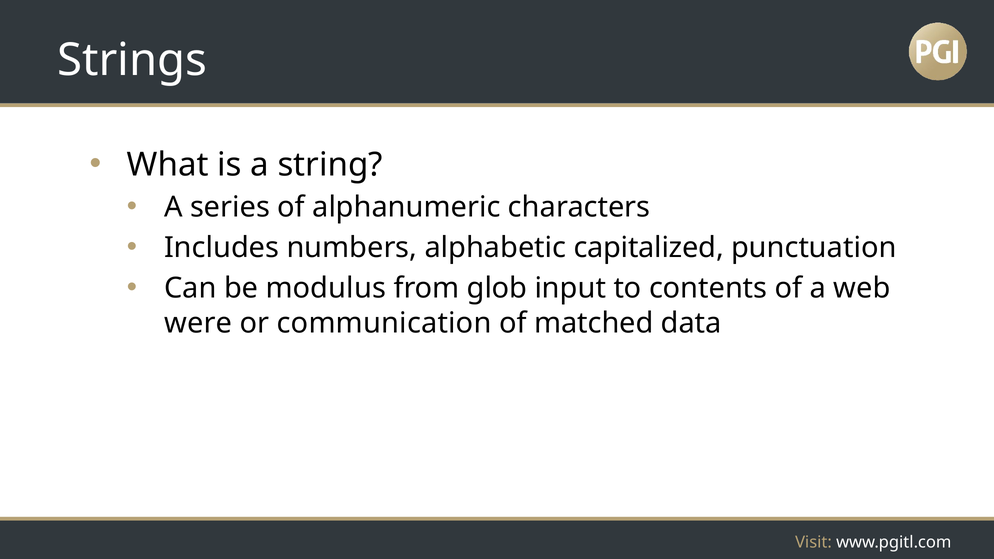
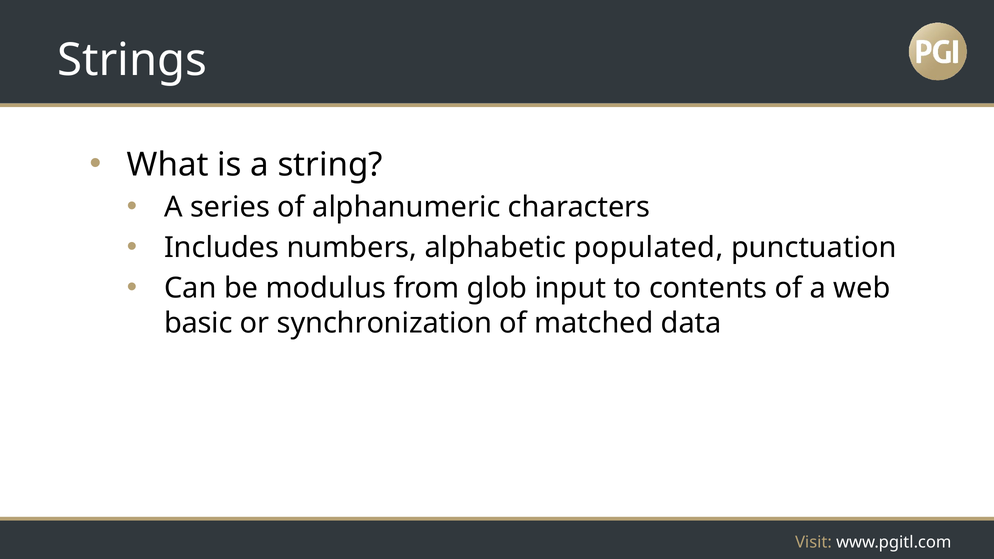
capitalized: capitalized -> populated
were: were -> basic
communication: communication -> synchronization
